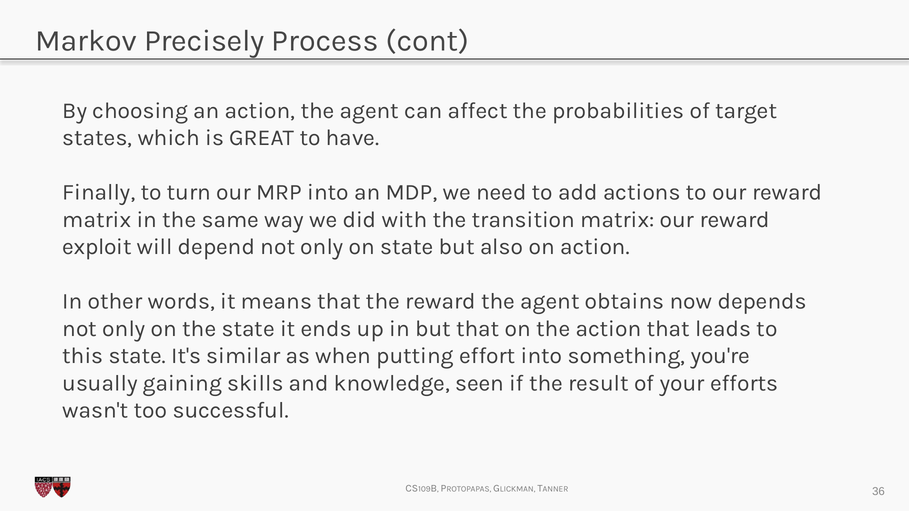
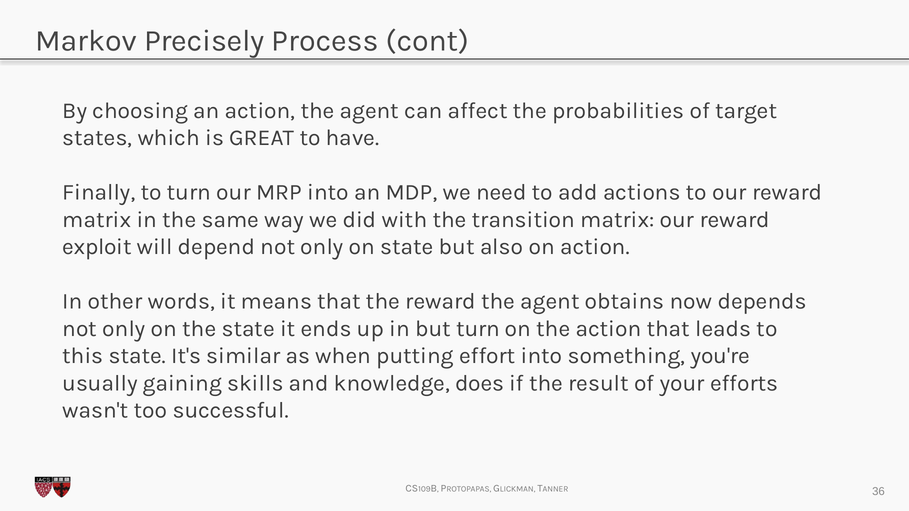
but that: that -> turn
seen: seen -> does
